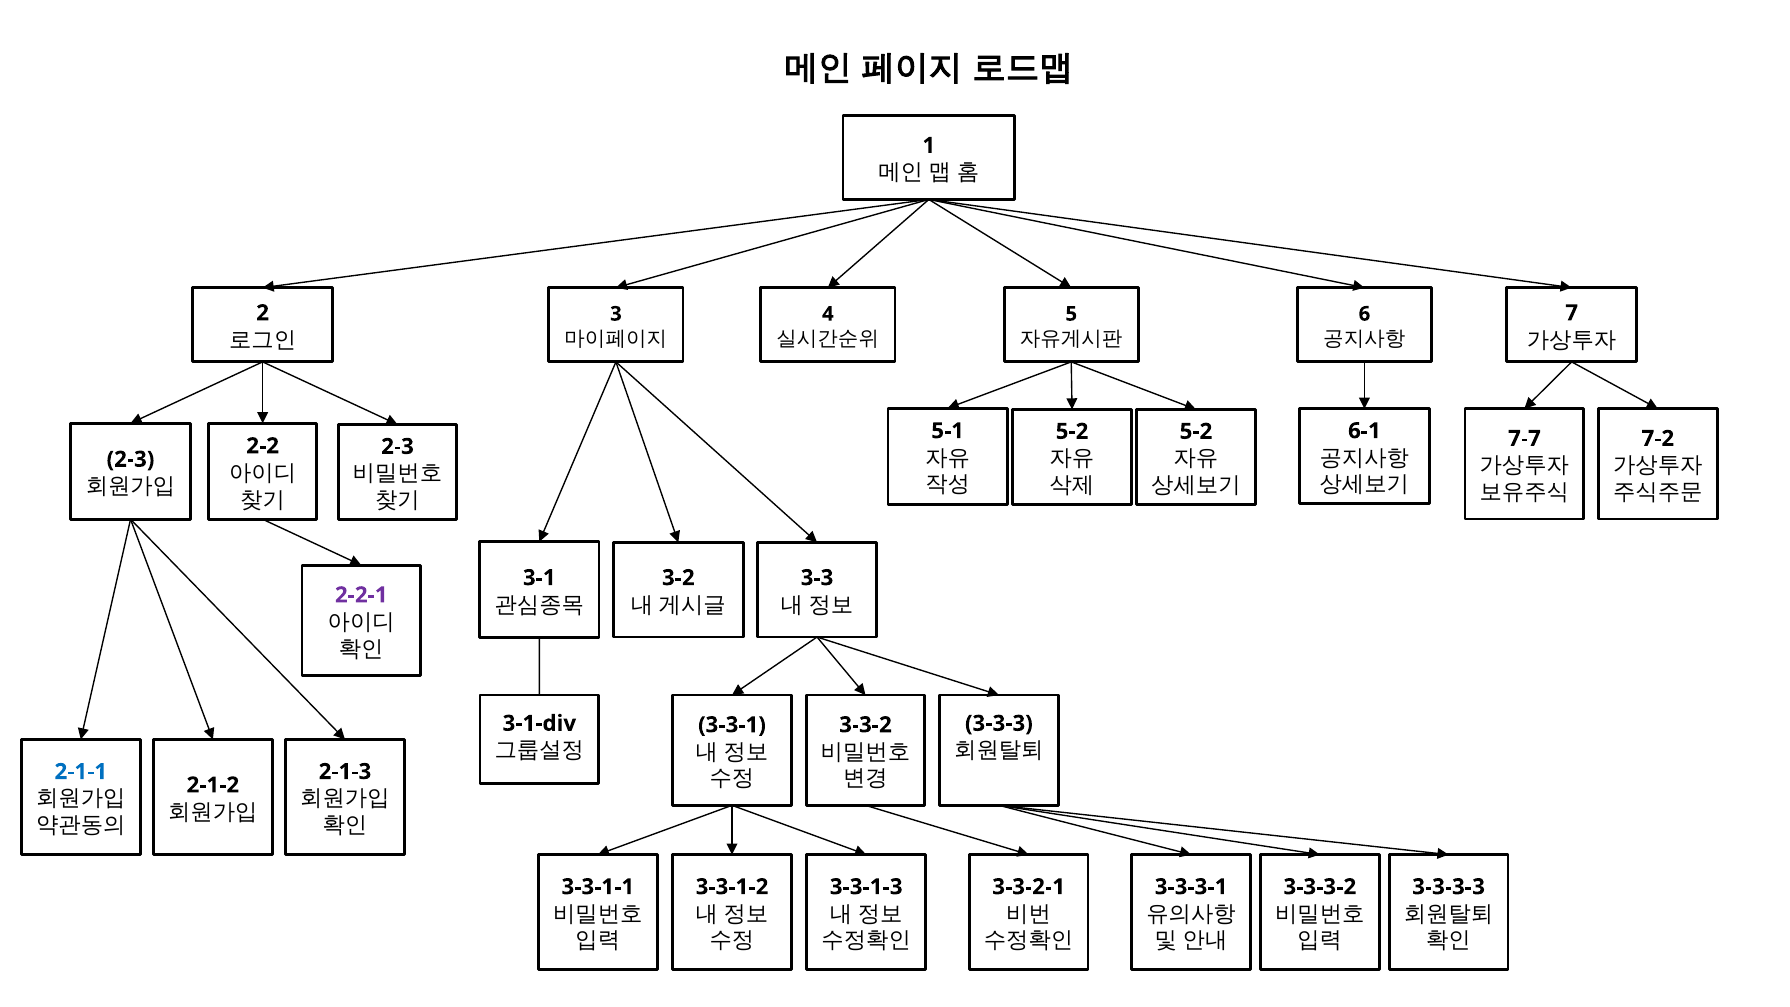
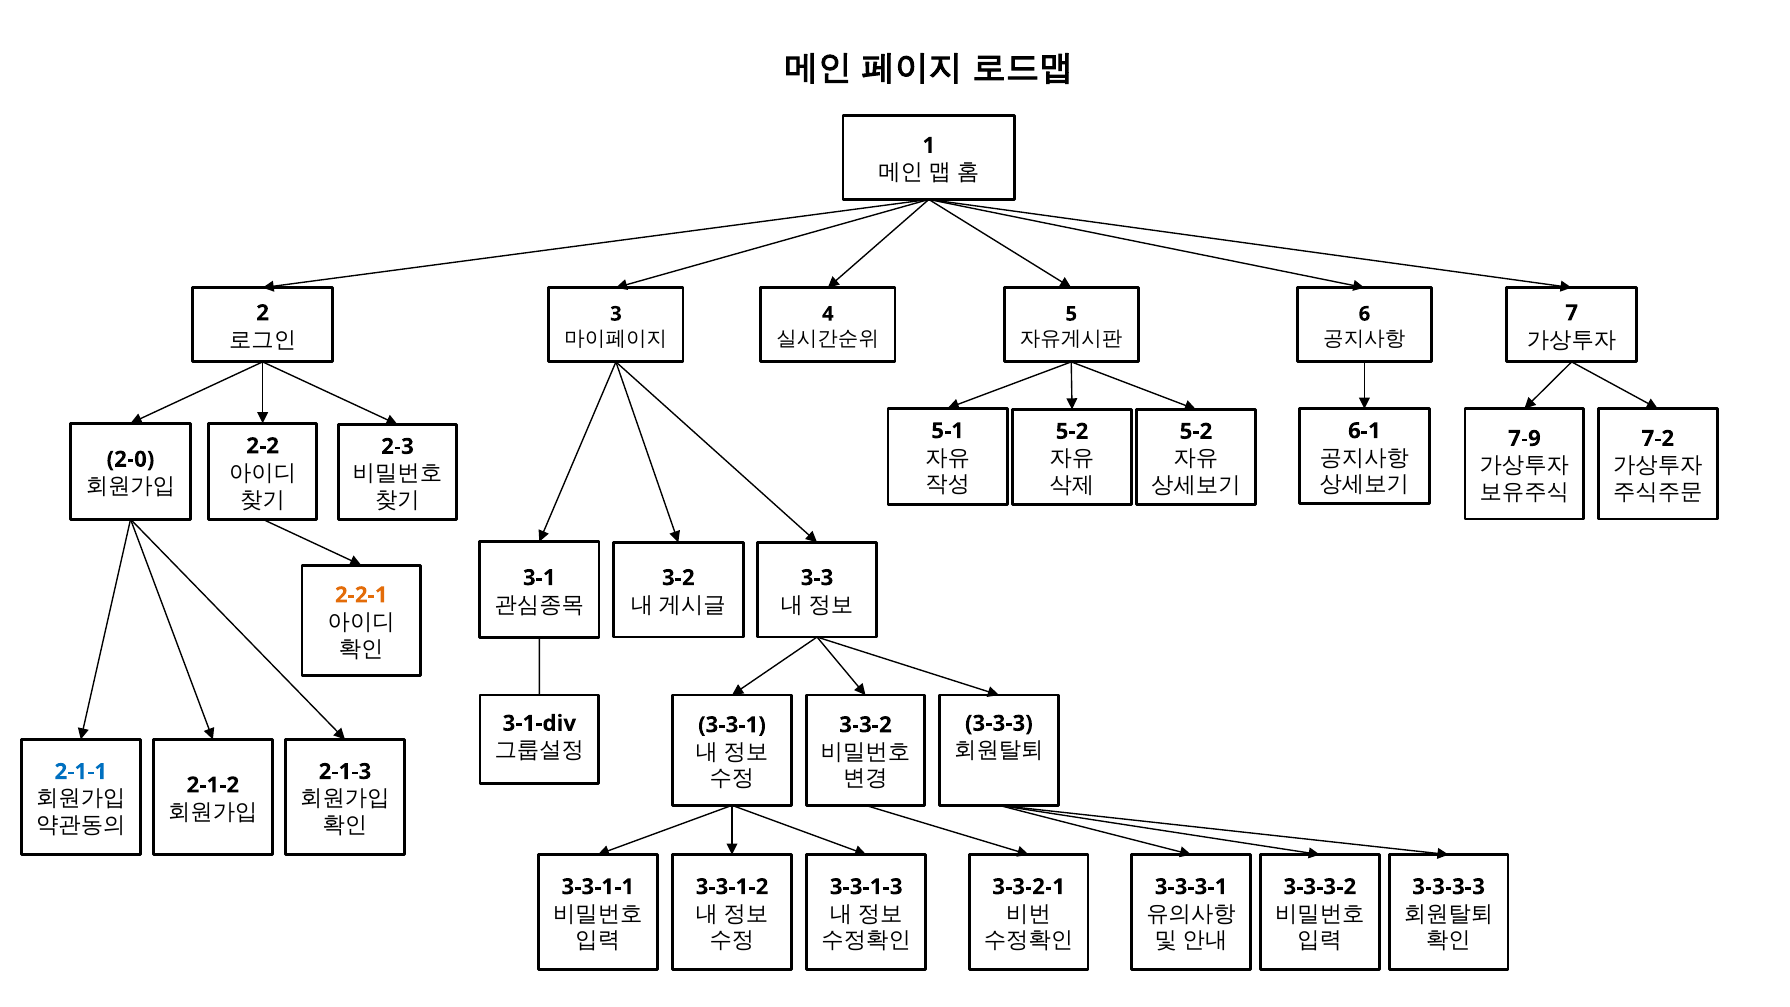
7-7: 7-7 -> 7-9
2-3 at (130, 459): 2-3 -> 2-0
2-2-1 colour: purple -> orange
